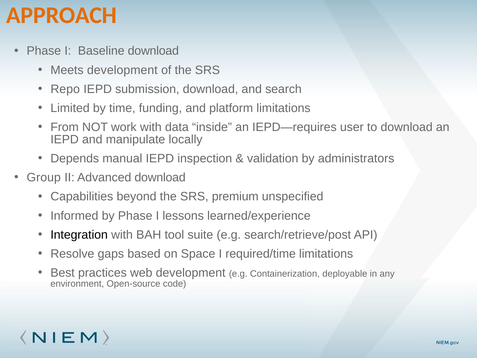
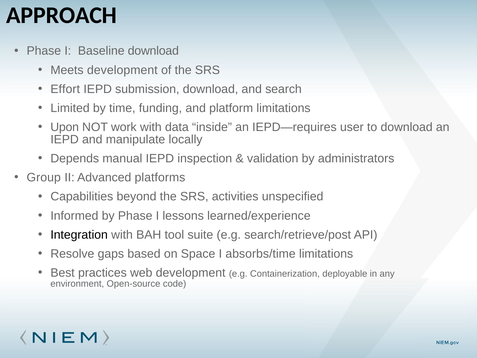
APPROACH colour: orange -> black
Repo: Repo -> Effort
From: From -> Upon
Advanced download: download -> platforms
premium: premium -> activities
required/time: required/time -> absorbs/time
